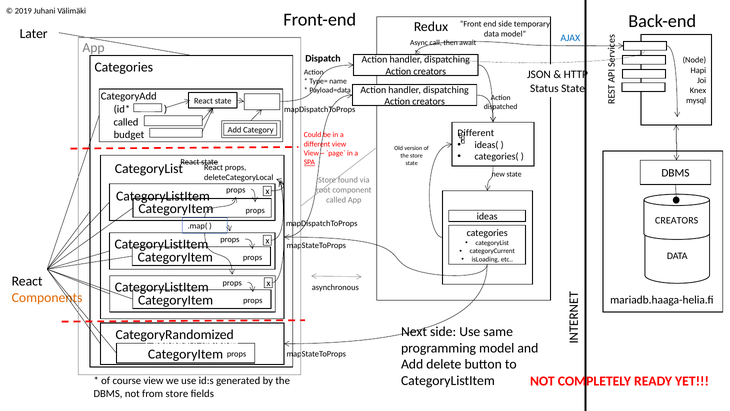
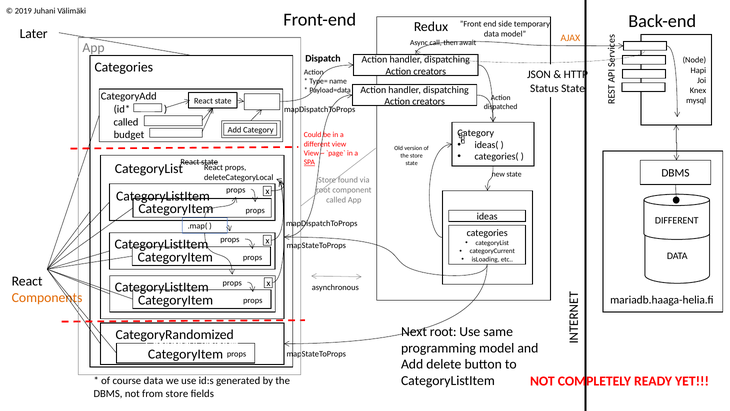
AJAX colour: blue -> orange
Different at (476, 133): Different -> Category
CREATORS at (677, 220): CREATORS -> DIFFERENT
Next side: side -> root
course view: view -> data
